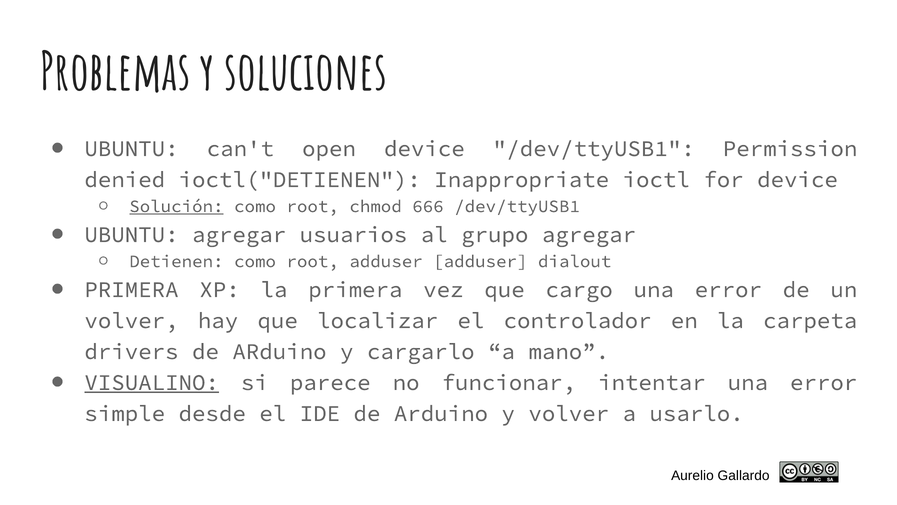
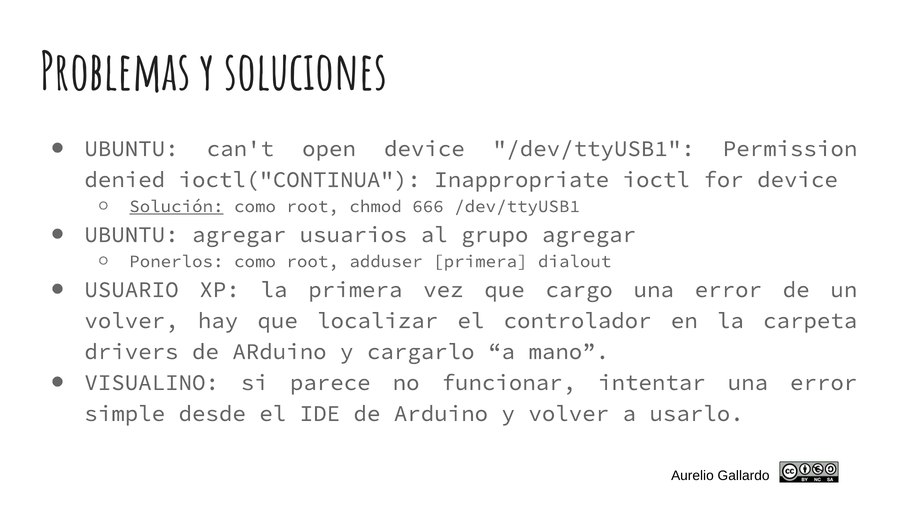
ioctl("DETIENEN: ioctl("DETIENEN -> ioctl("CONTINUA
Detienen: Detienen -> Ponerlos
adduser adduser: adduser -> primera
PRIMERA at (131, 289): PRIMERA -> USUARIO
VISUALINO underline: present -> none
